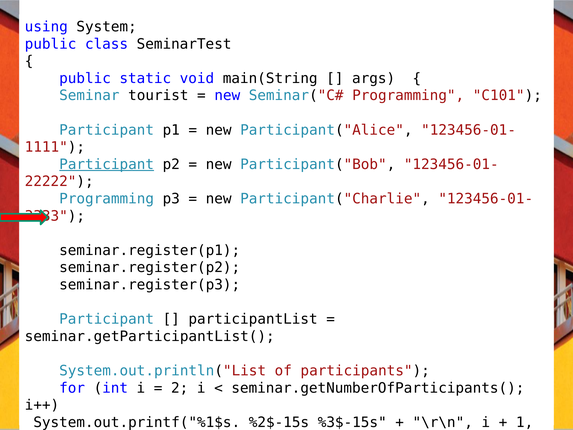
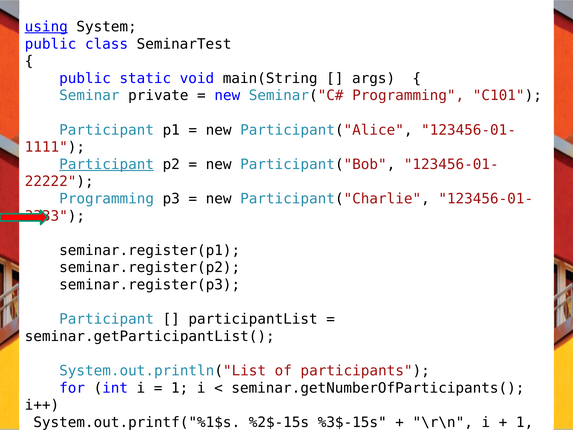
using underline: none -> present
tourist: tourist -> private
2 at (180, 388): 2 -> 1
